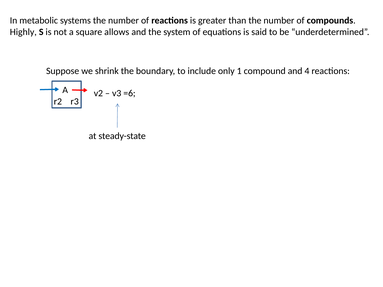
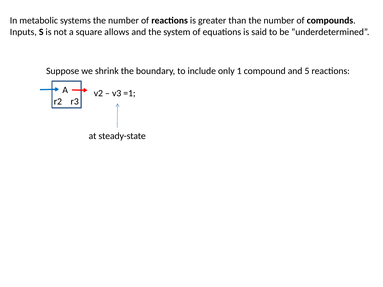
Highly: Highly -> Inputs
4: 4 -> 5
=6: =6 -> =1
